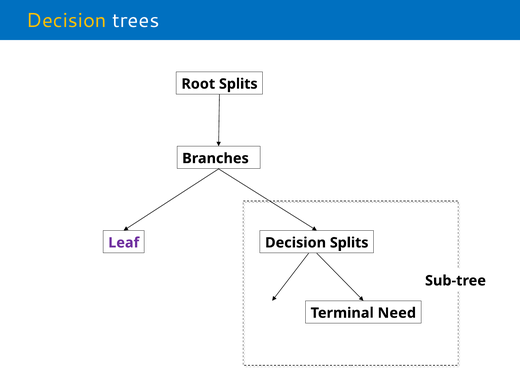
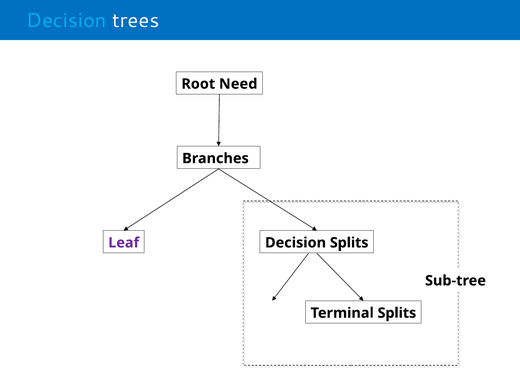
Decision at (66, 21) colour: yellow -> light blue
Root Splits: Splits -> Need
Terminal Need: Need -> Splits
